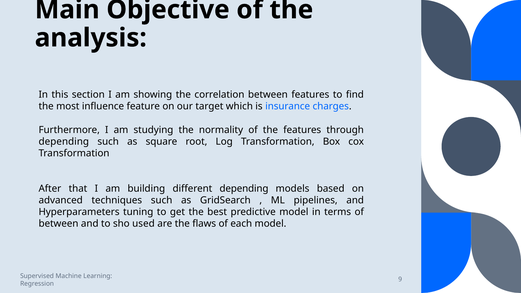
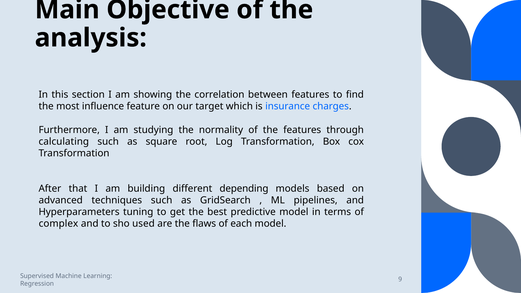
depending at (64, 142): depending -> calculating
between at (59, 224): between -> complex
